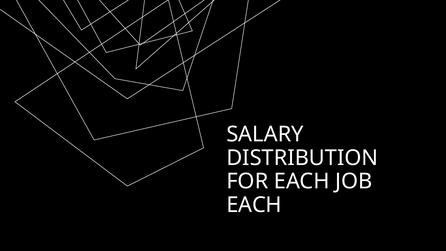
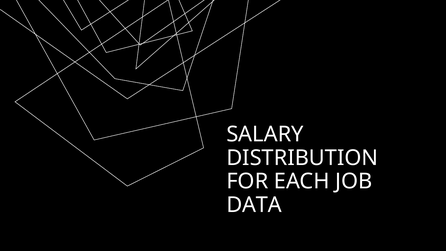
EACH at (254, 205): EACH -> DATA
